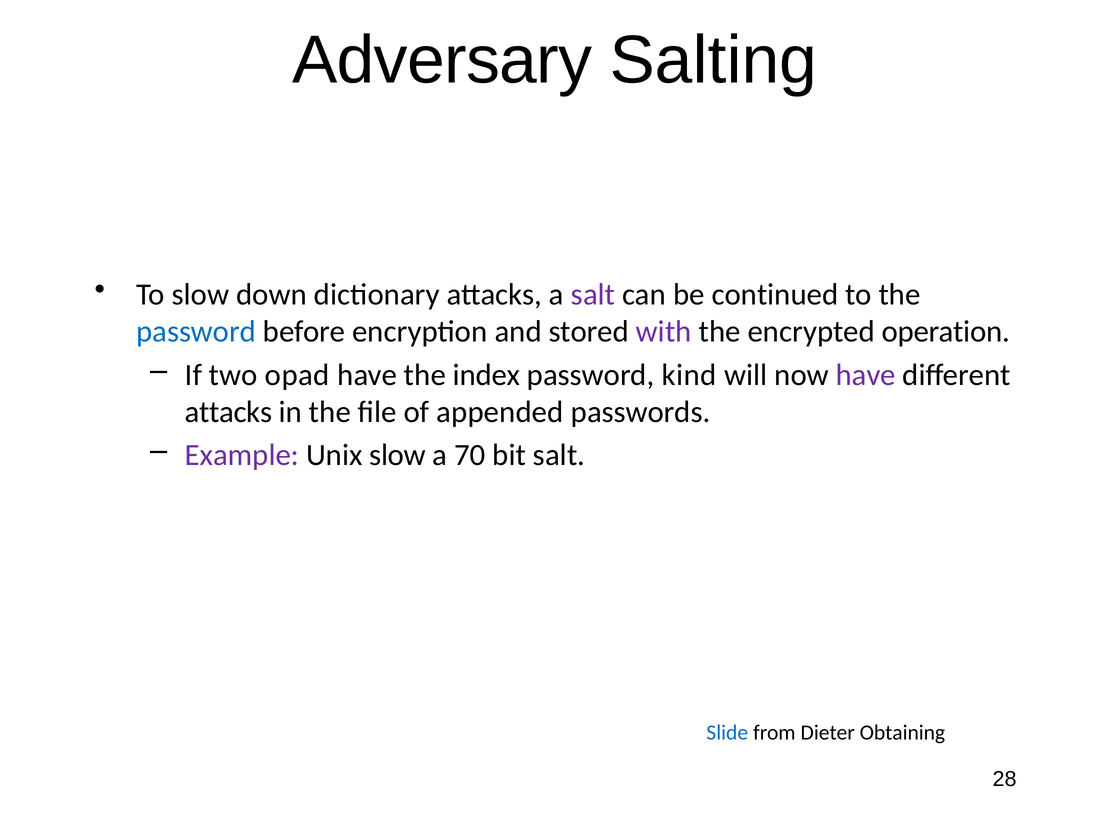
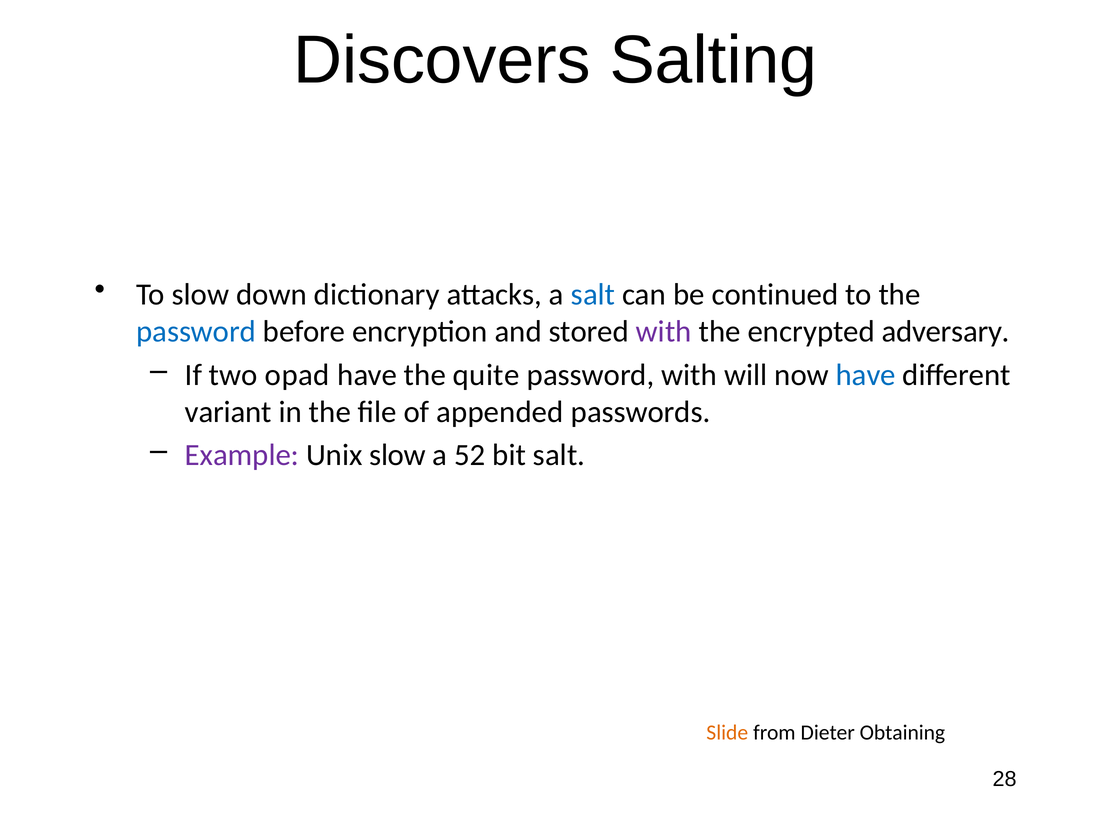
Adversary: Adversary -> Discovers
salt at (593, 295) colour: purple -> blue
operation: operation -> adversary
index: index -> quite
password kind: kind -> with
have at (866, 375) colour: purple -> blue
attacks at (228, 412): attacks -> variant
70: 70 -> 52
Slide colour: blue -> orange
